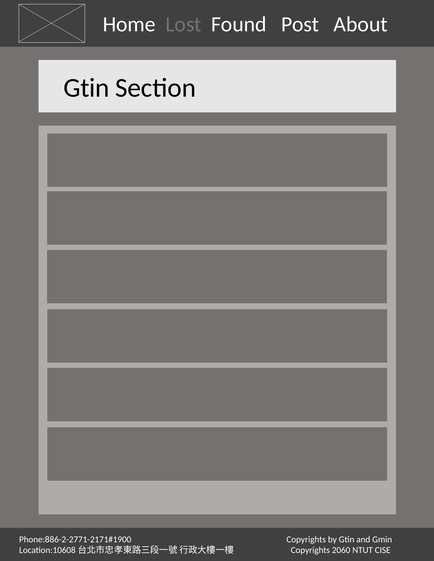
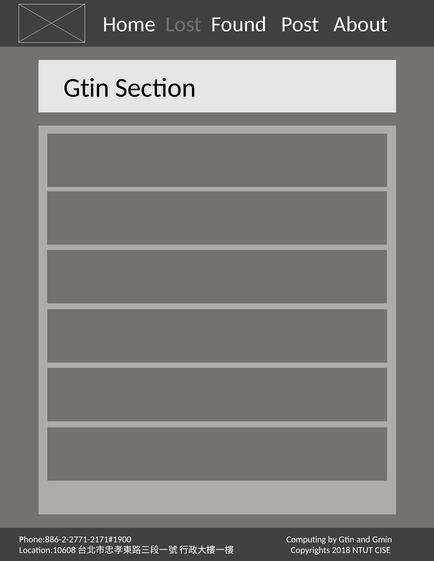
Copyrights at (306, 539): Copyrights -> Computing
2060: 2060 -> 2018
